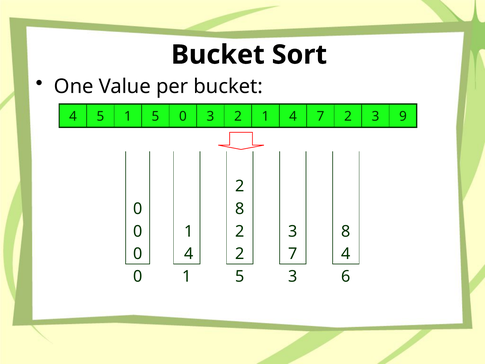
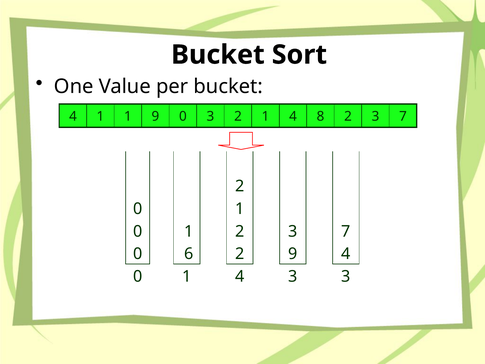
4 5: 5 -> 1
5 at (155, 116): 5 -> 9
4 7: 7 -> 8
9 at (403, 116): 9 -> 7
8 at (240, 209): 8 -> 1
1 2 3 8: 8 -> 7
0 4: 4 -> 6
2 7: 7 -> 9
0 1 5: 5 -> 4
3 6: 6 -> 3
